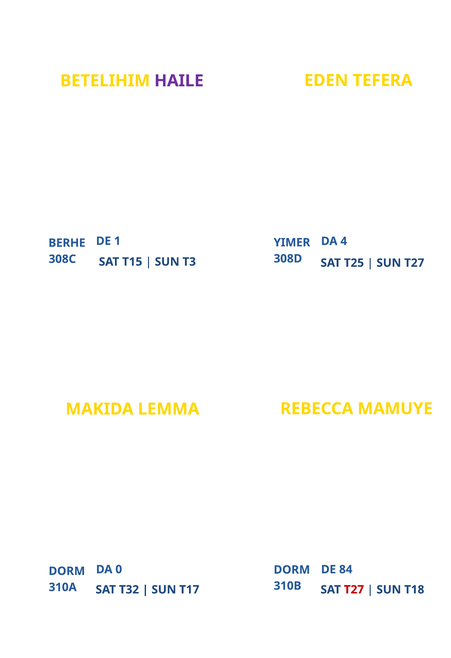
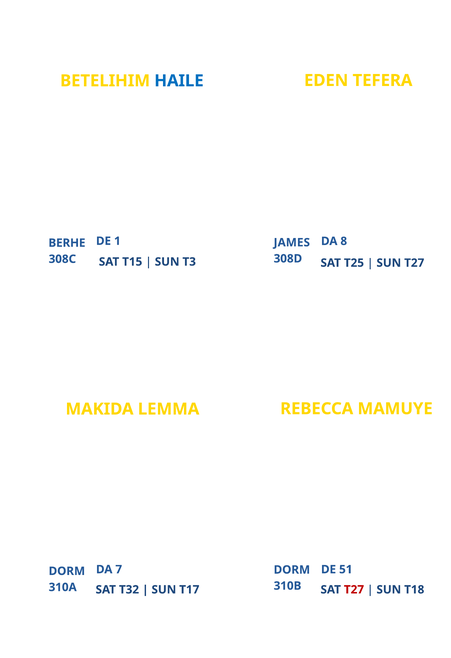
HAILE colour: purple -> blue
4: 4 -> 8
YIMER: YIMER -> JAMES
0: 0 -> 7
84: 84 -> 51
